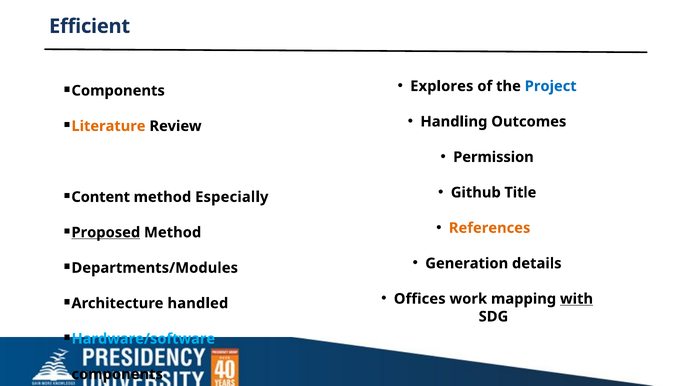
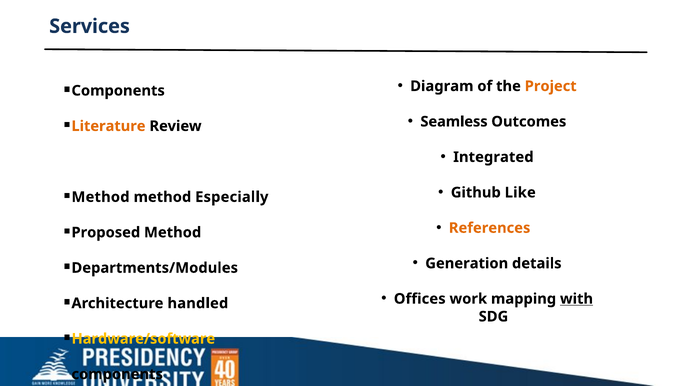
Efficient: Efficient -> Services
Explores: Explores -> Diagram
Project colour: blue -> orange
Handling: Handling -> Seamless
Permission: Permission -> Integrated
Title: Title -> Like
Content at (101, 197): Content -> Method
Proposed underline: present -> none
Hardware/software colour: light blue -> yellow
